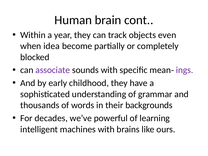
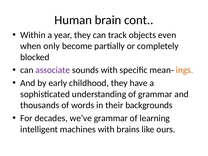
idea: idea -> only
ings colour: purple -> orange
we’ve powerful: powerful -> grammar
